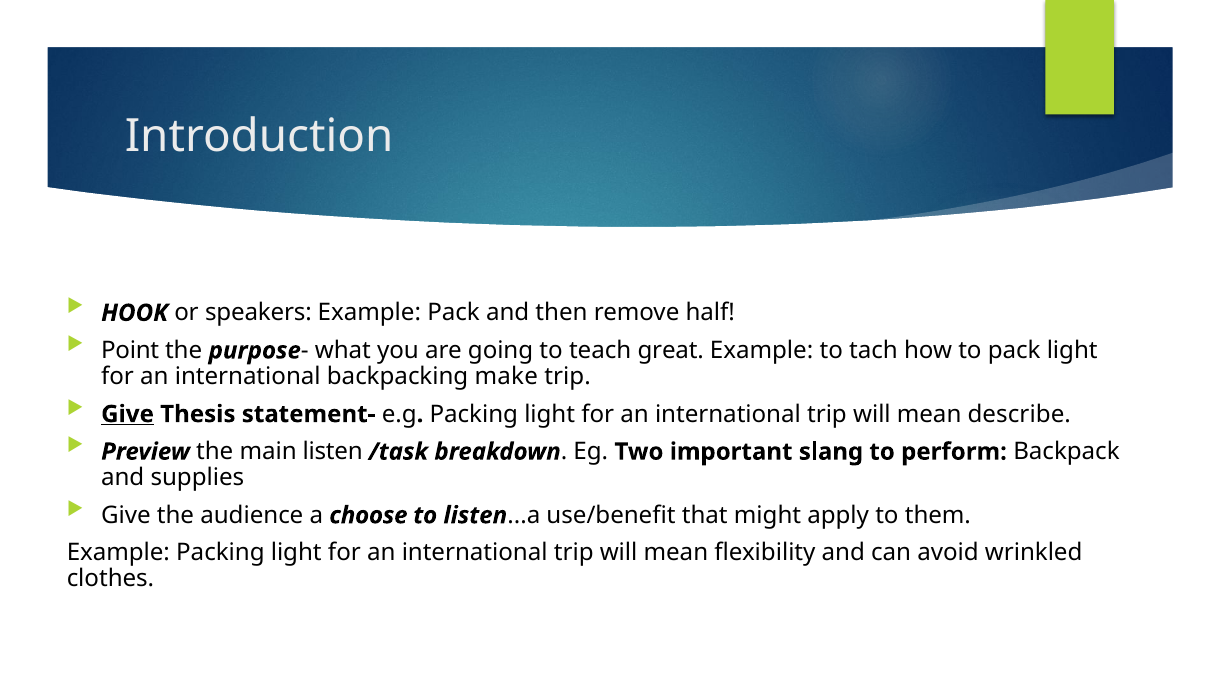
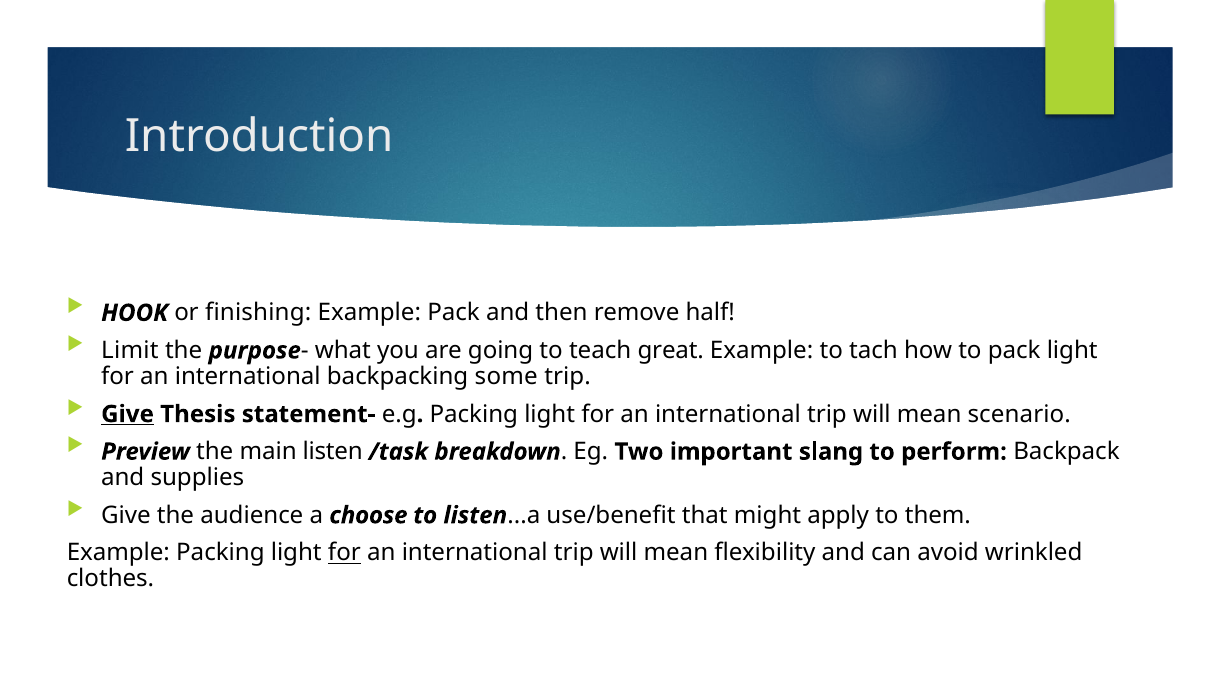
speakers: speakers -> finishing
Point: Point -> Limit
make: make -> some
describe: describe -> scenario
for at (344, 553) underline: none -> present
